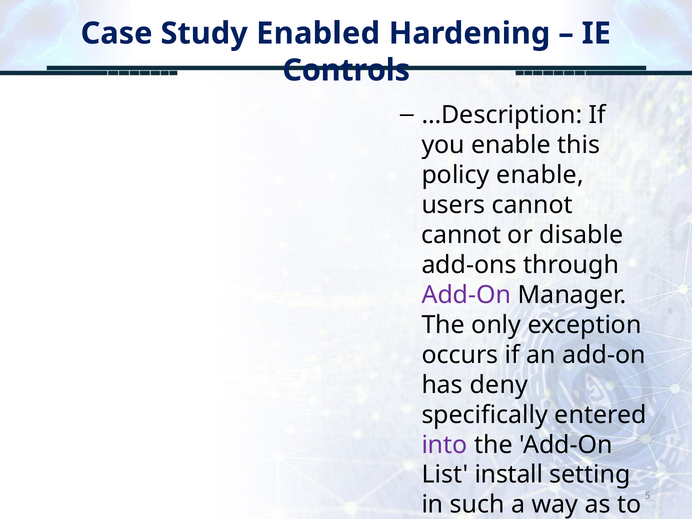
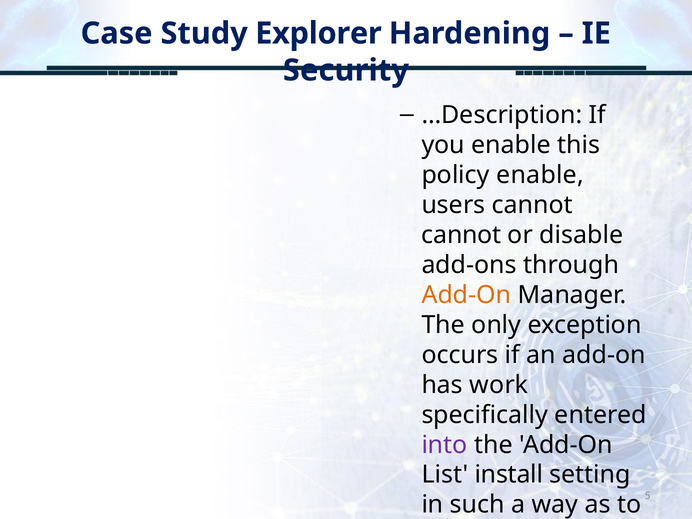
Enabled: Enabled -> Explorer
Controls: Controls -> Security
Add-On at (466, 295) colour: purple -> orange
deny: deny -> work
